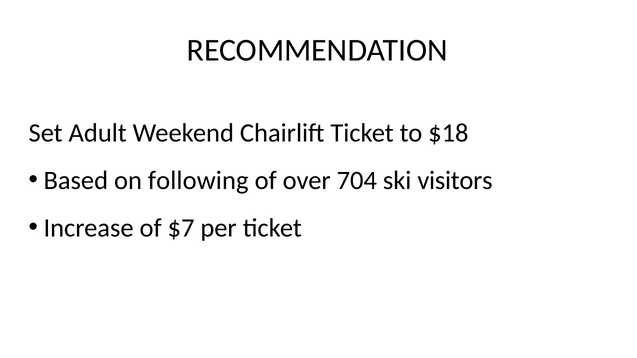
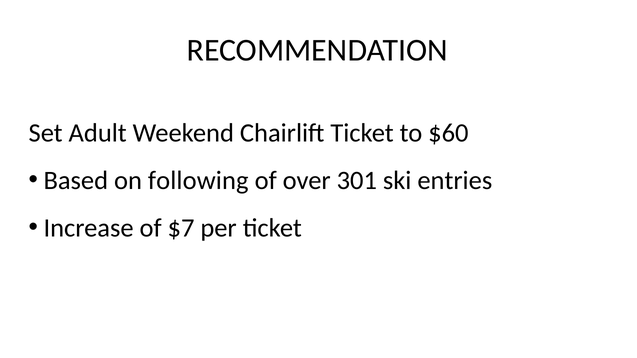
$18: $18 -> $60
704: 704 -> 301
visitors: visitors -> entries
